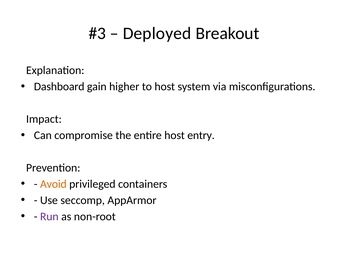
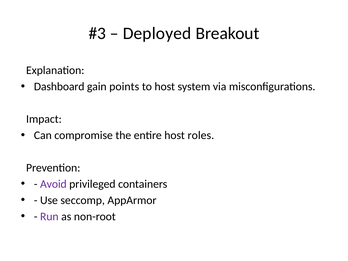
higher: higher -> points
entry: entry -> roles
Avoid colour: orange -> purple
